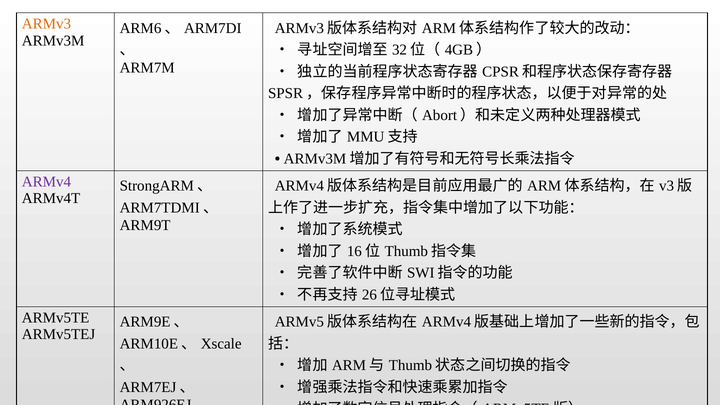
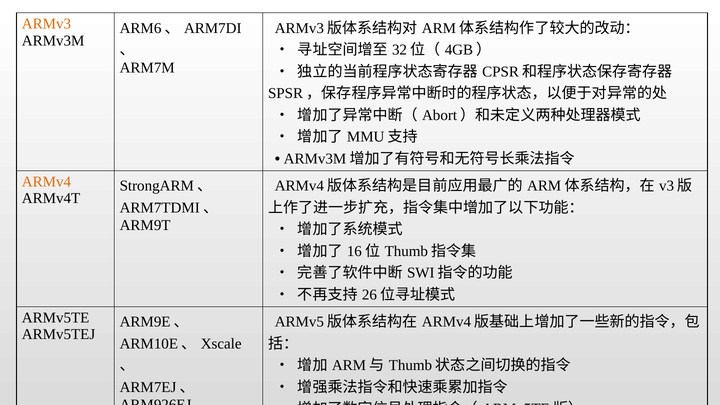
ARMv4 colour: purple -> orange
